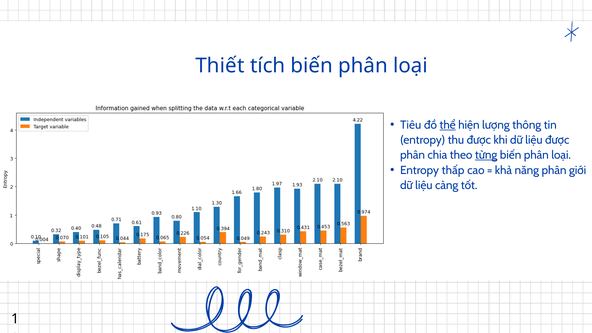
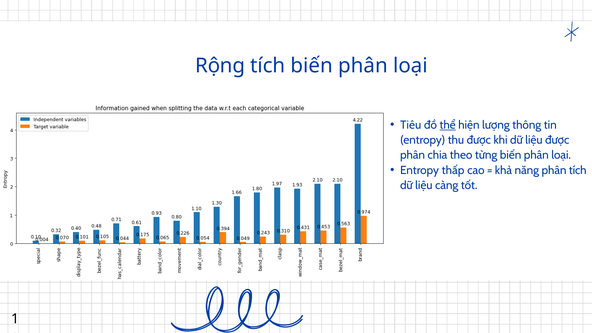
Thiết: Thiết -> Rộng
từng underline: present -> none
phân giới: giới -> tích
